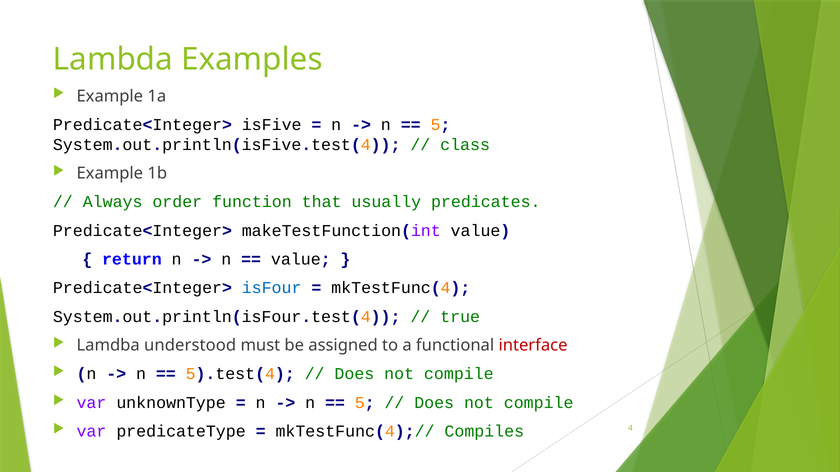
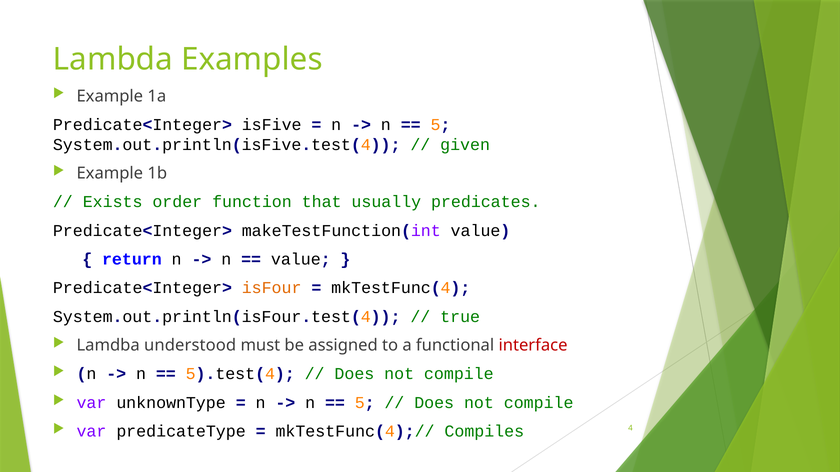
class: class -> given
Always: Always -> Exists
isFour colour: blue -> orange
